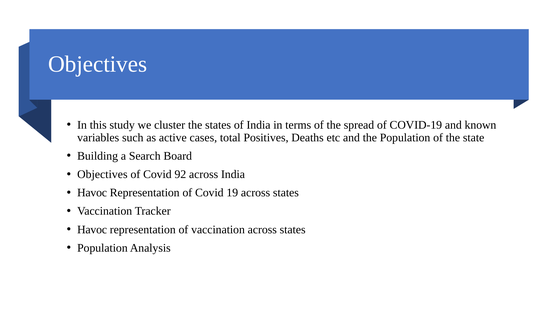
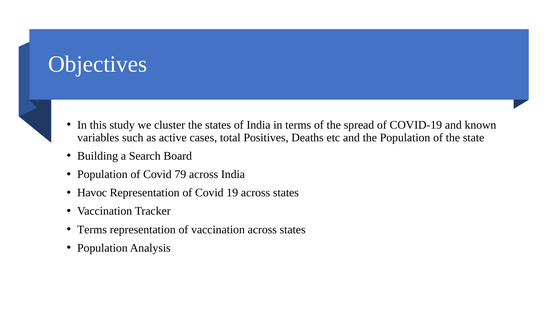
Objectives at (102, 174): Objectives -> Population
92: 92 -> 79
Havoc at (92, 229): Havoc -> Terms
